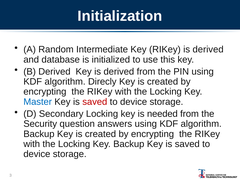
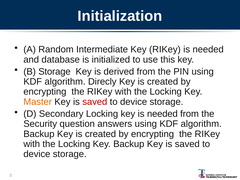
RIKey is derived: derived -> needed
B Derived: Derived -> Storage
Master colour: blue -> orange
